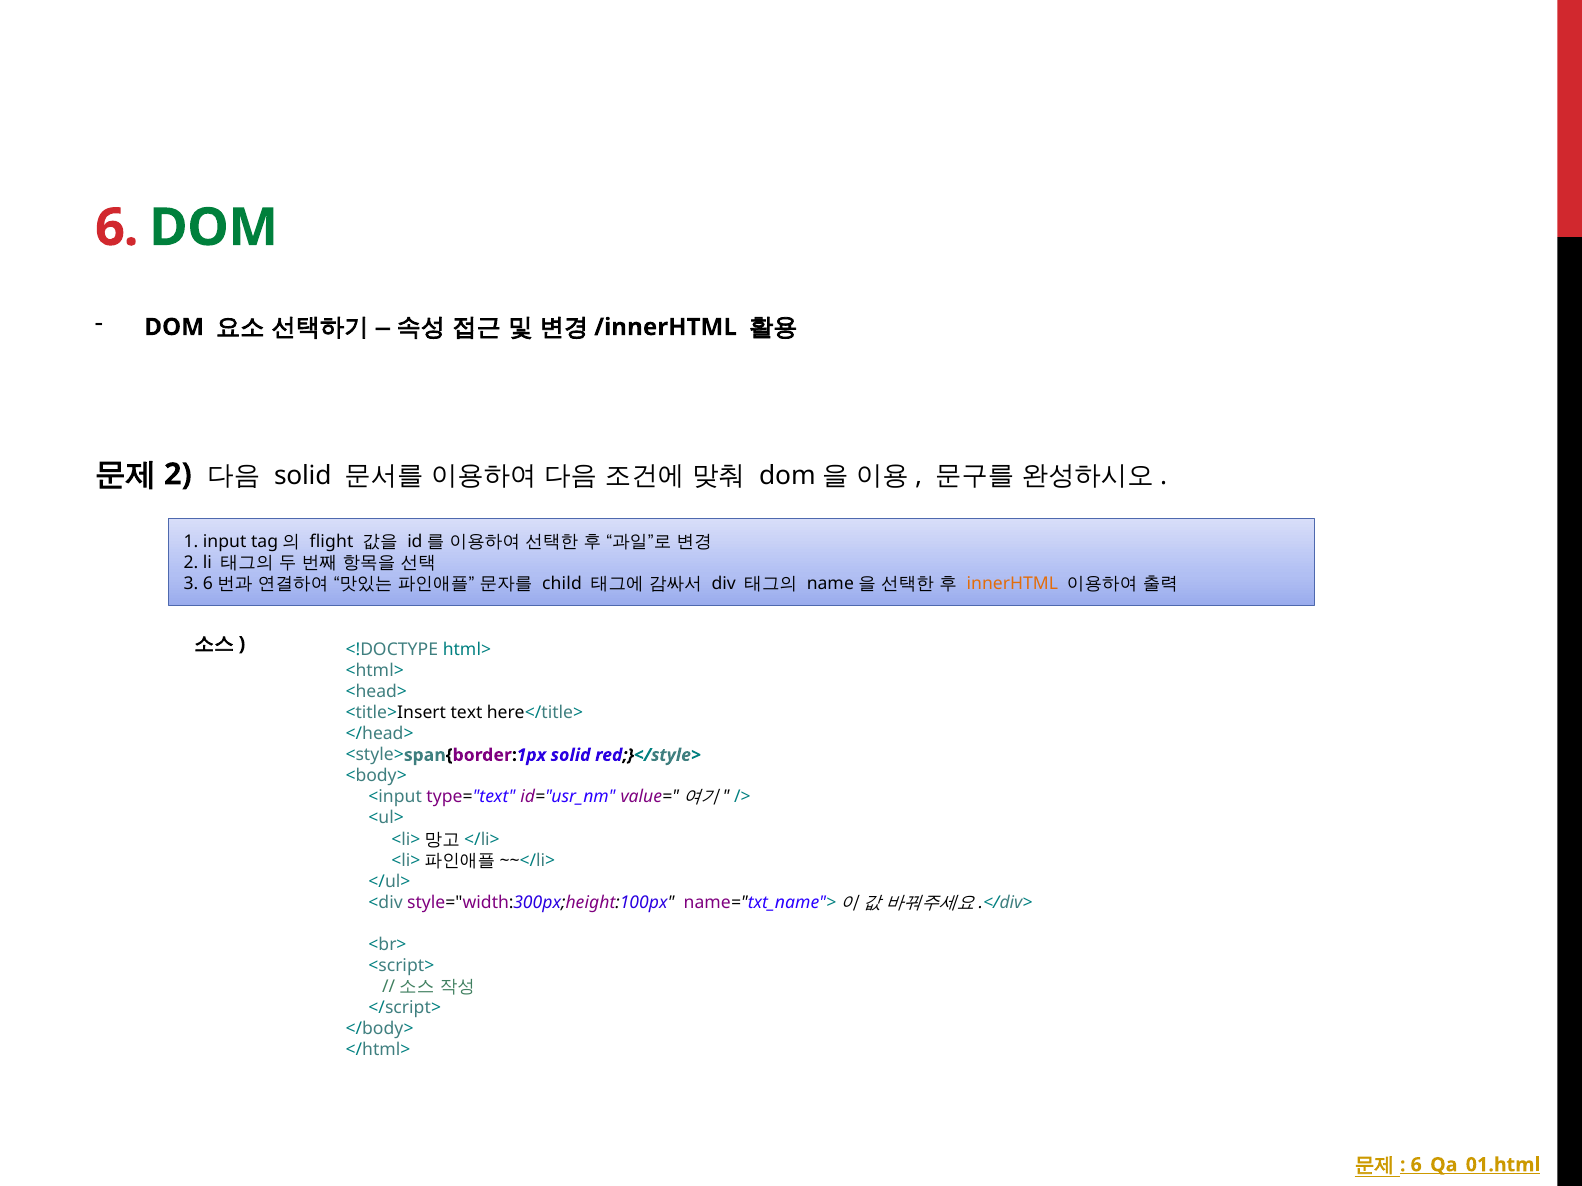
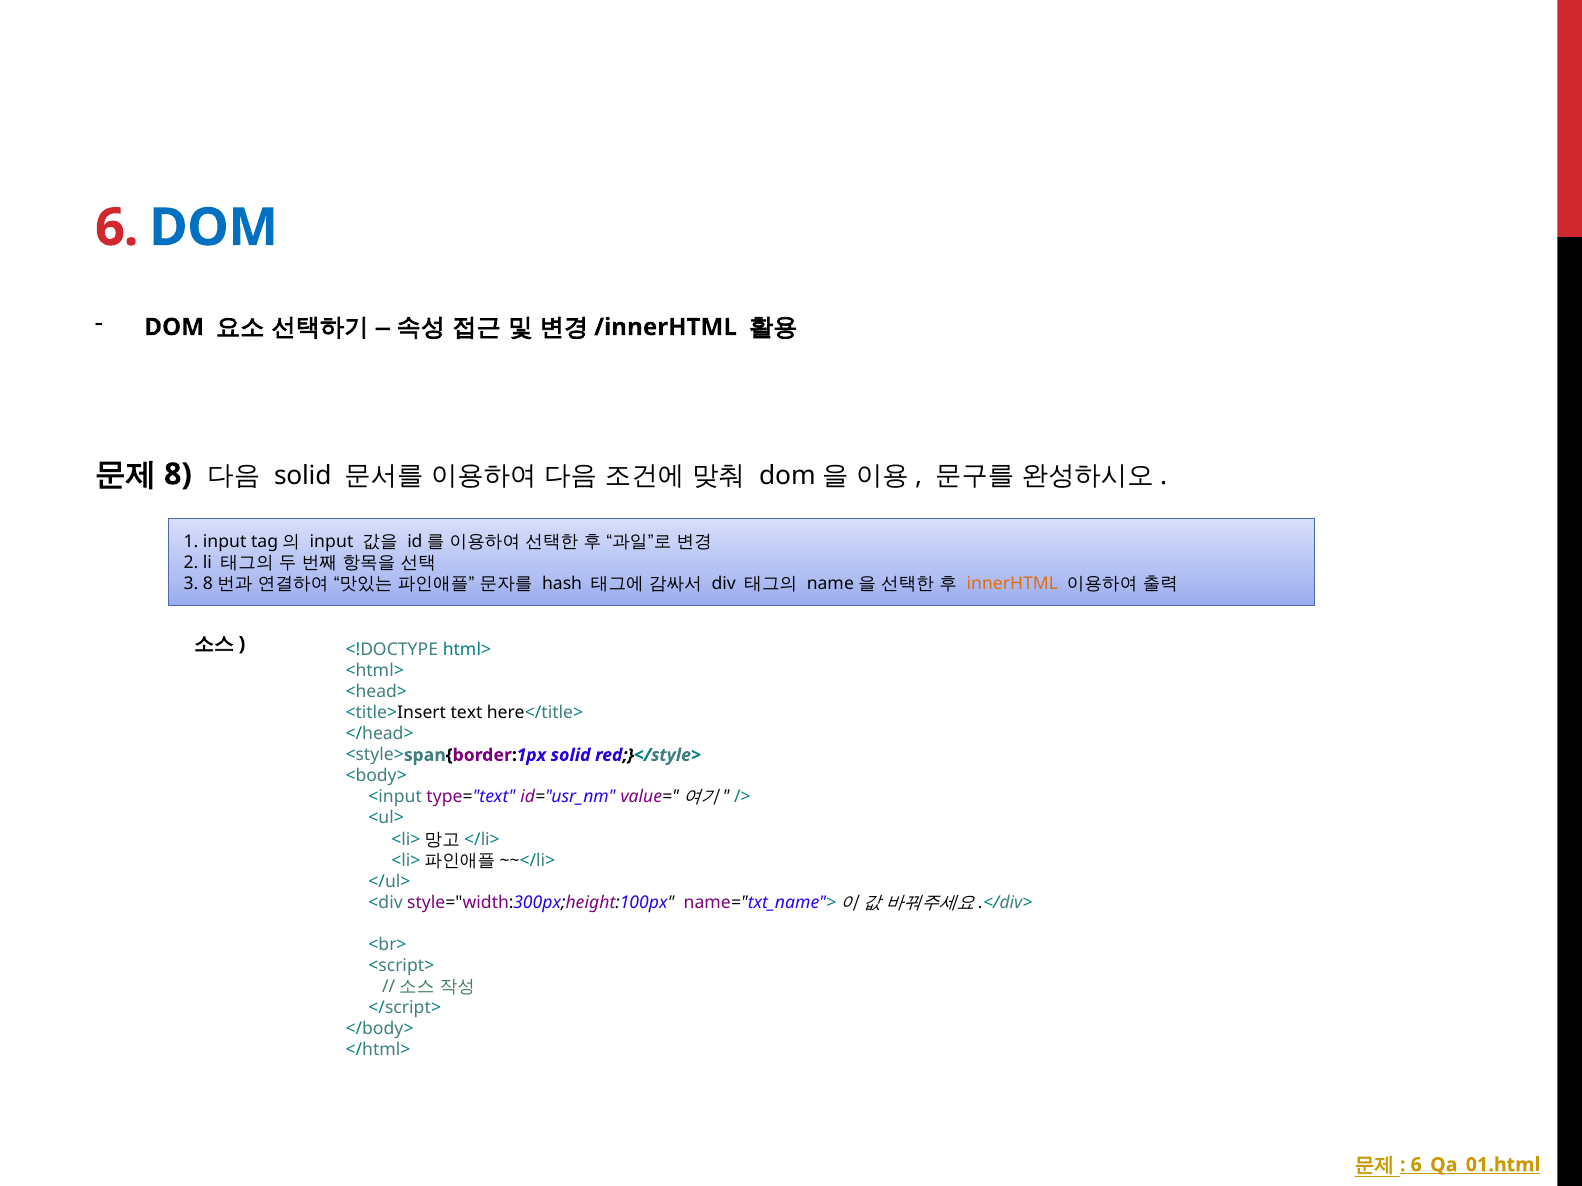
DOM at (214, 228) colour: green -> blue
2 at (178, 474): 2 -> 8
flight at (332, 542): flight -> input
3 6: 6 -> 8
child: child -> hash
